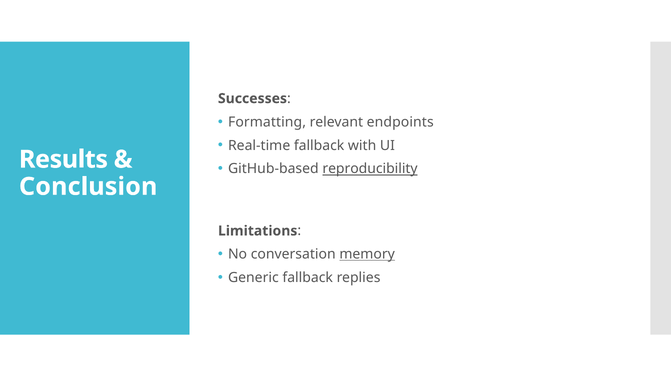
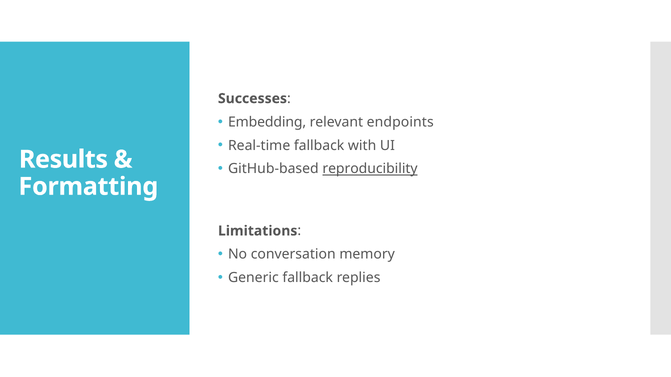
Formatting: Formatting -> Embedding
Conclusion: Conclusion -> Formatting
memory underline: present -> none
